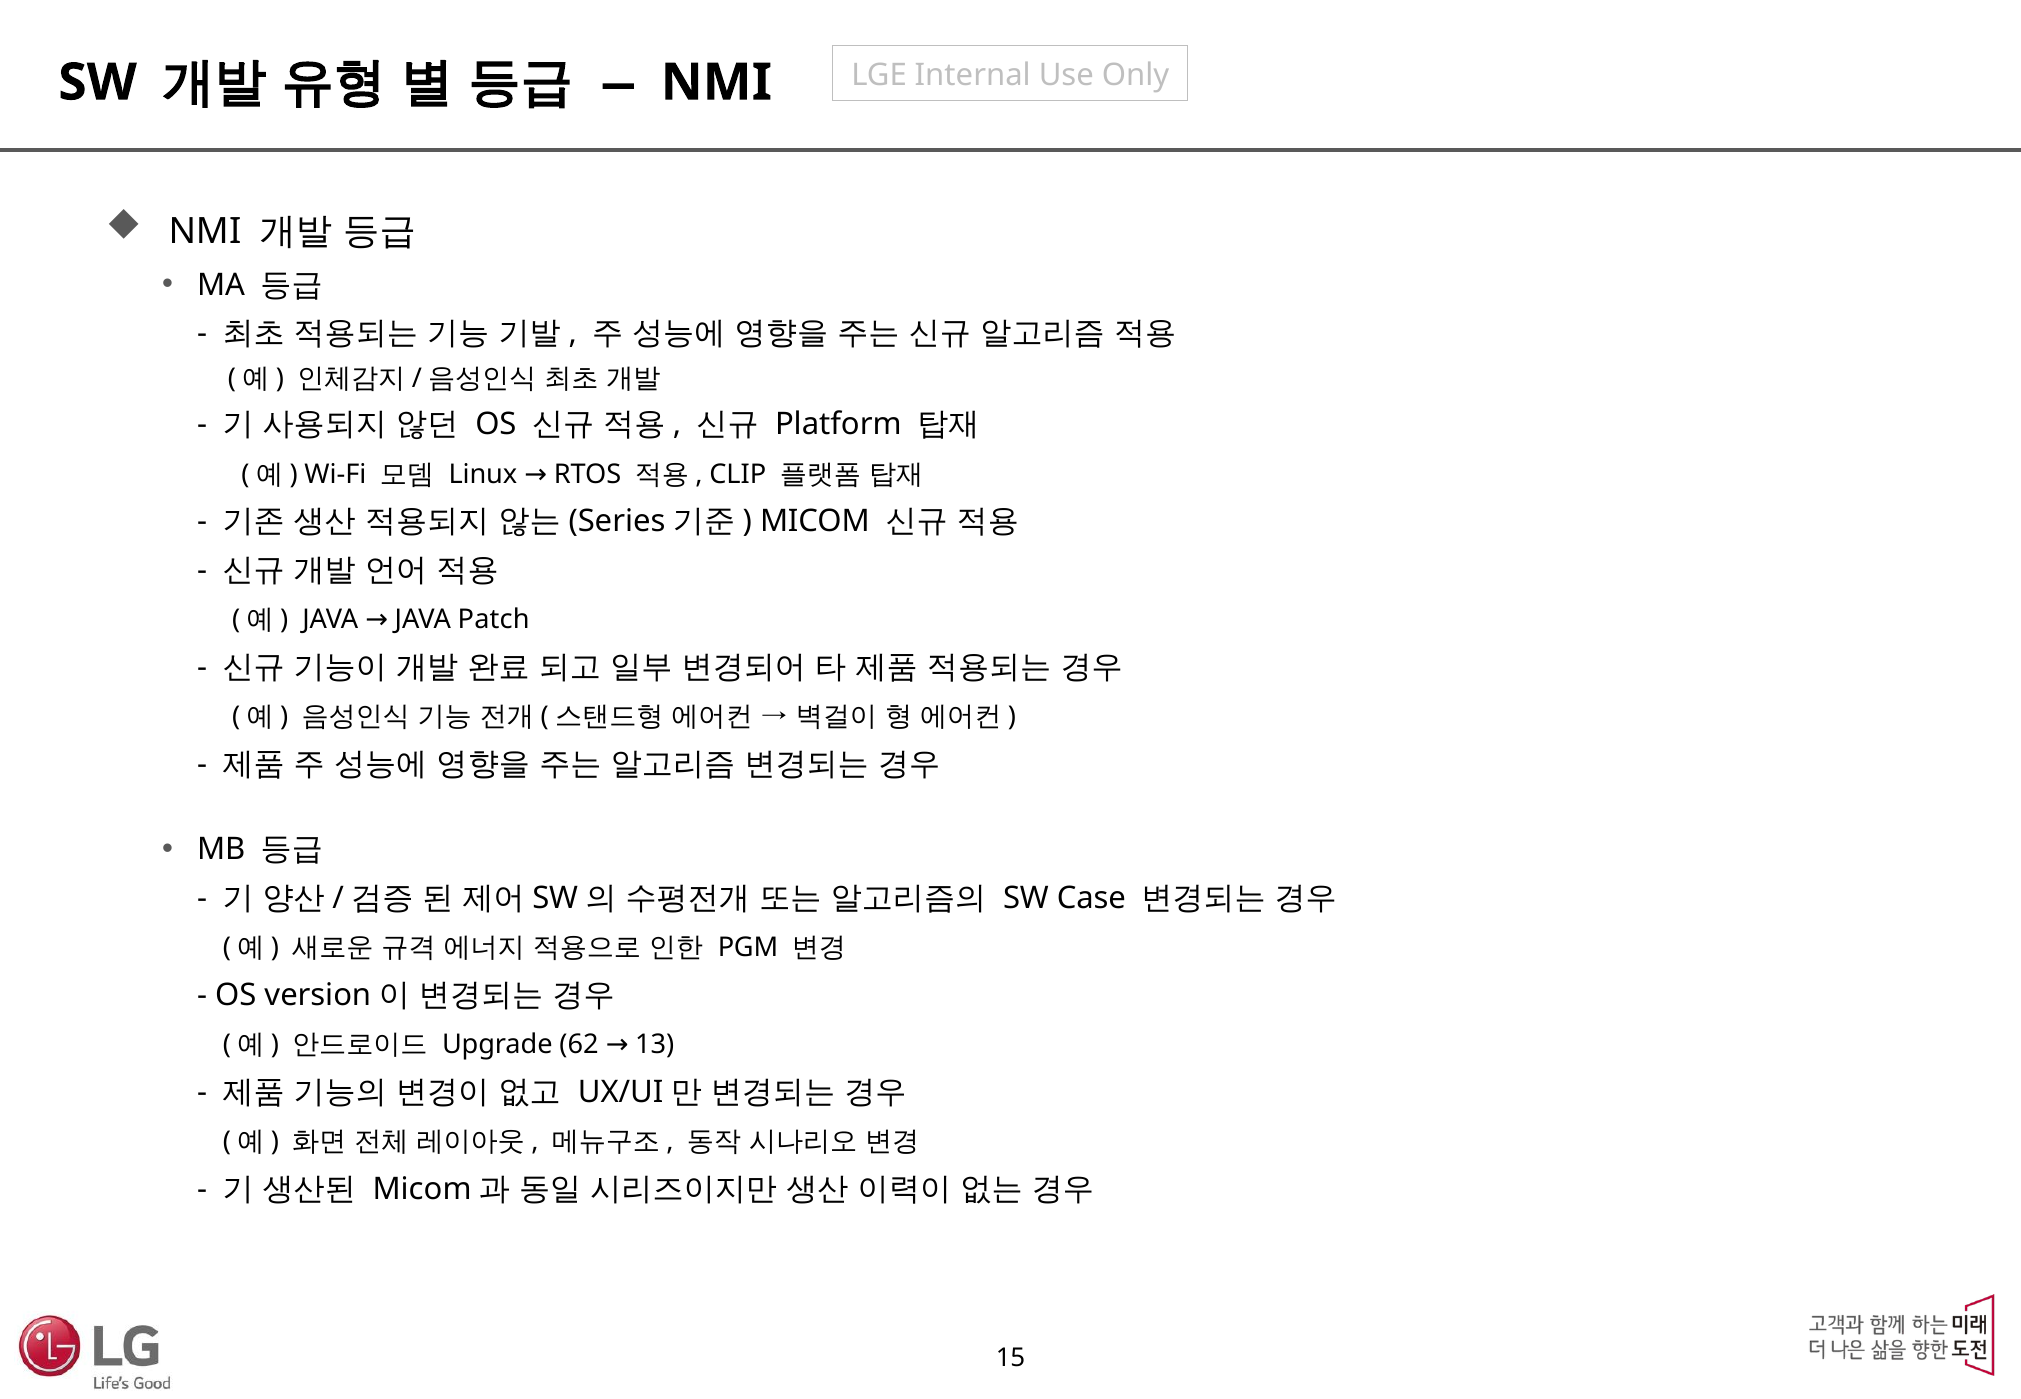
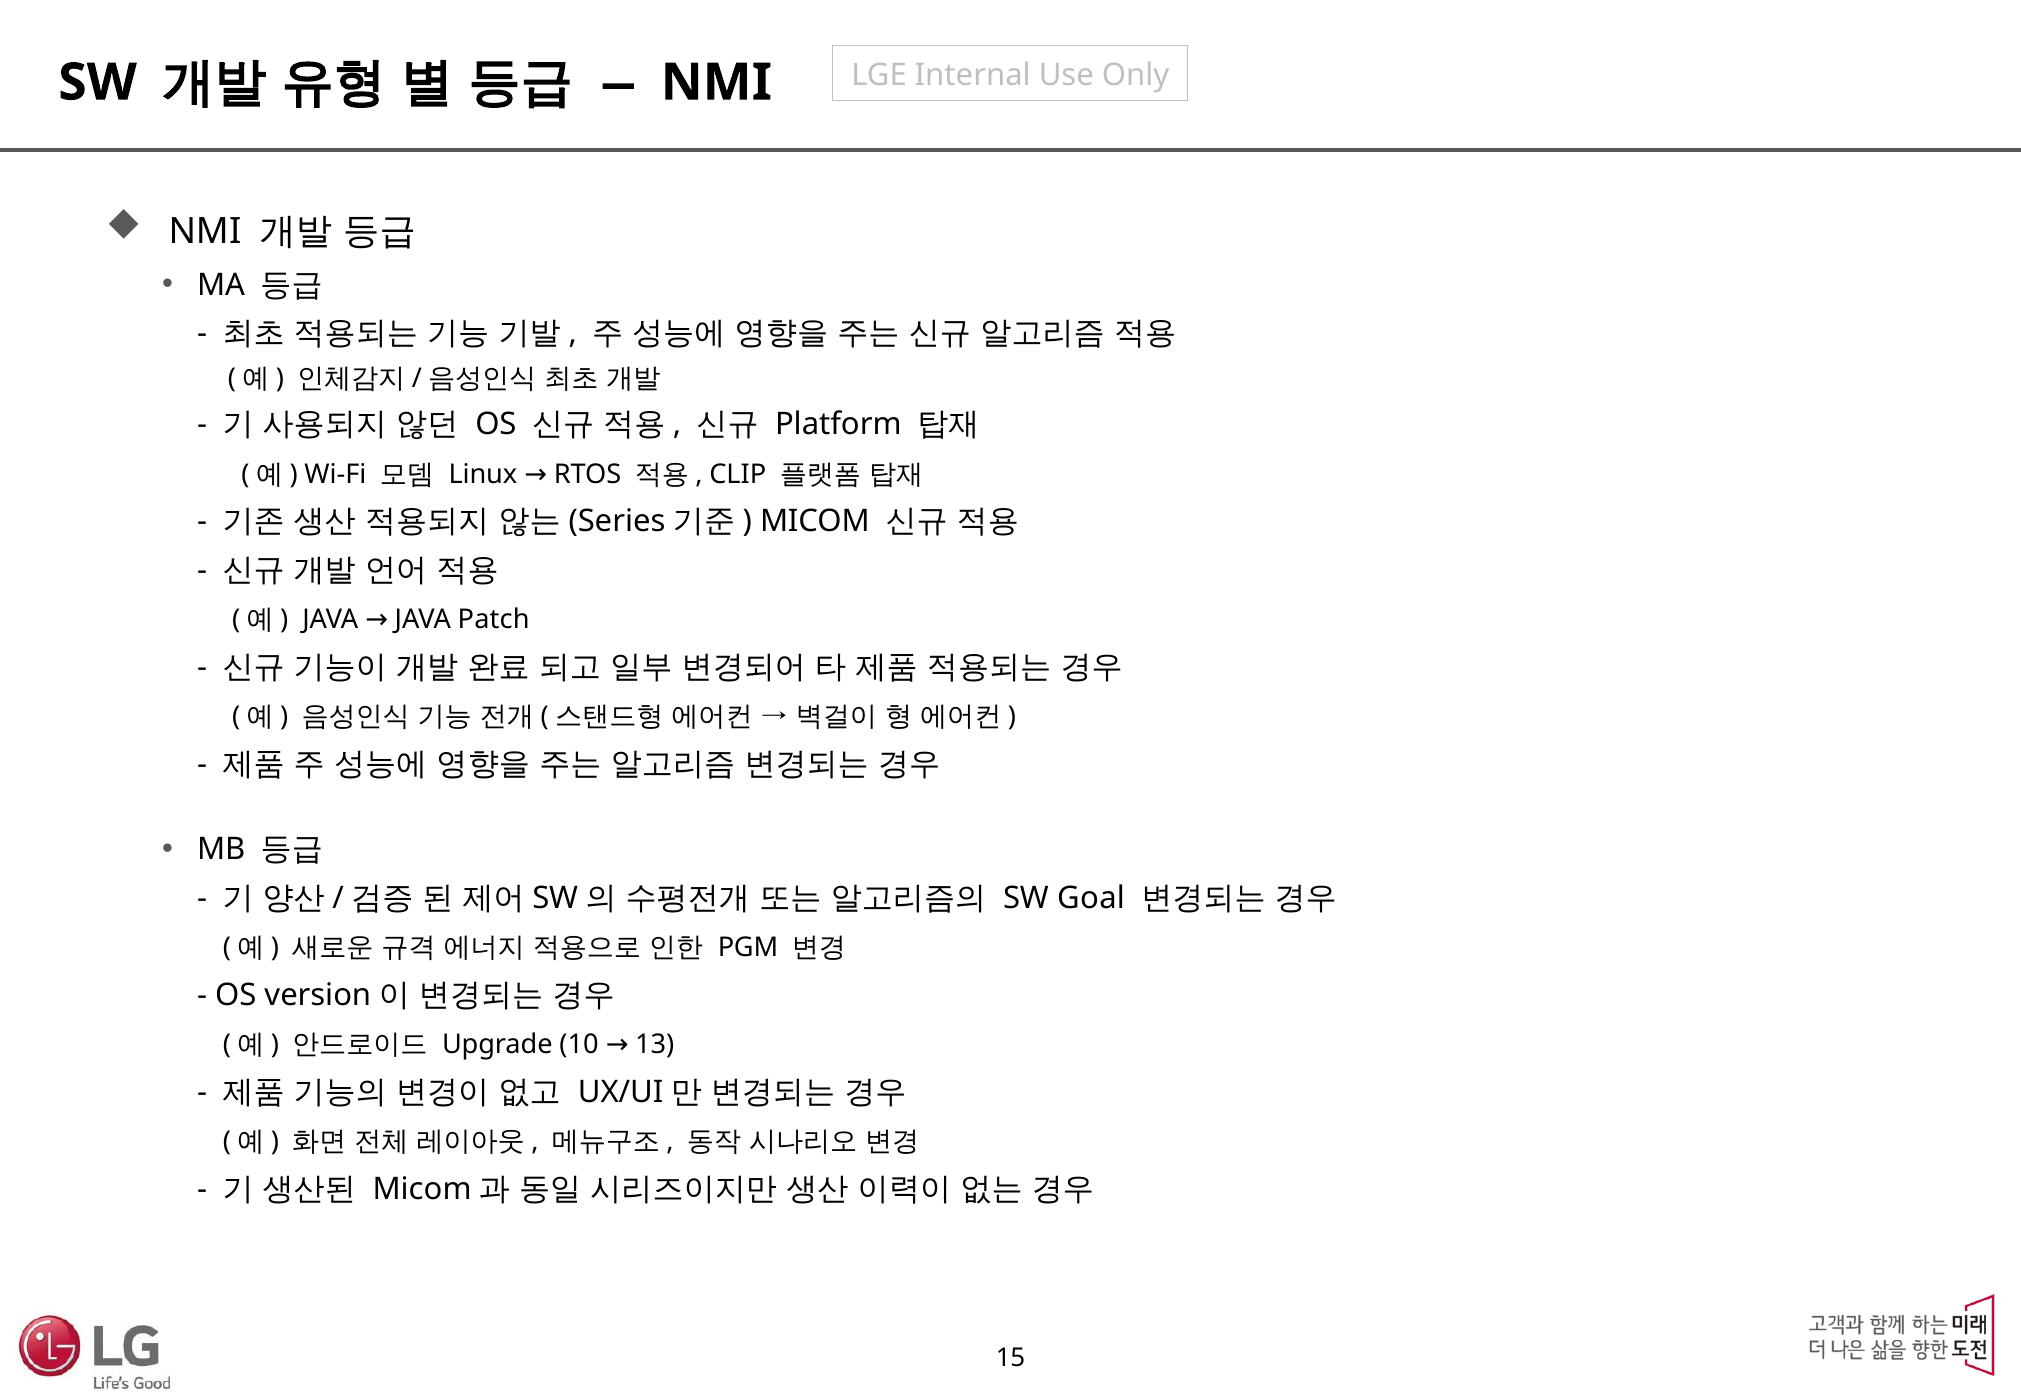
Case: Case -> Goal
62: 62 -> 10
